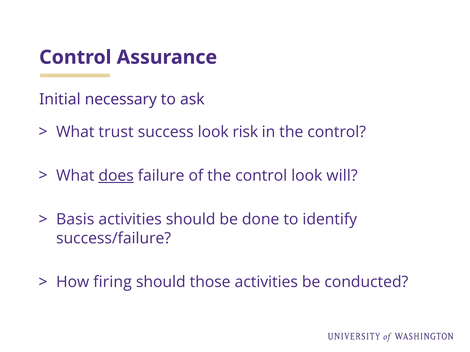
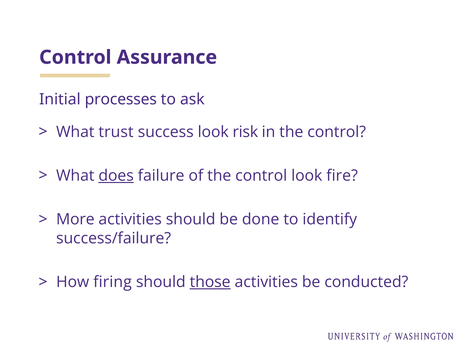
necessary: necessary -> processes
will: will -> fire
Basis: Basis -> More
those underline: none -> present
